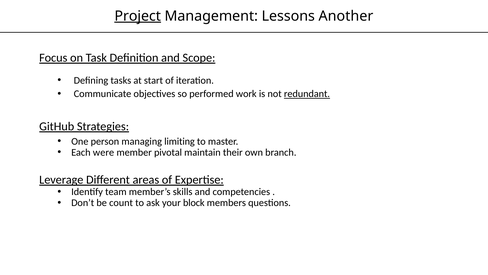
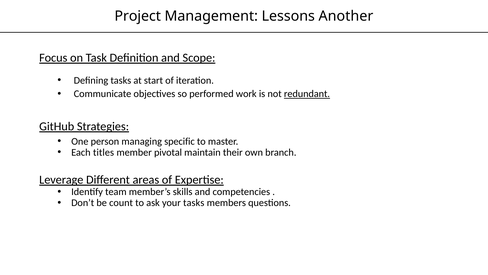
Project underline: present -> none
limiting: limiting -> specific
were: were -> titles
your block: block -> tasks
